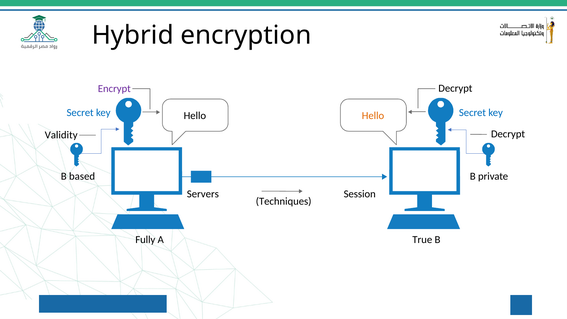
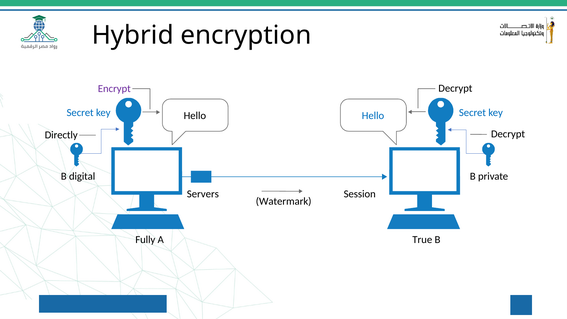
Hello at (373, 116) colour: orange -> blue
Validity: Validity -> Directly
based: based -> digital
Techniques: Techniques -> Watermark
